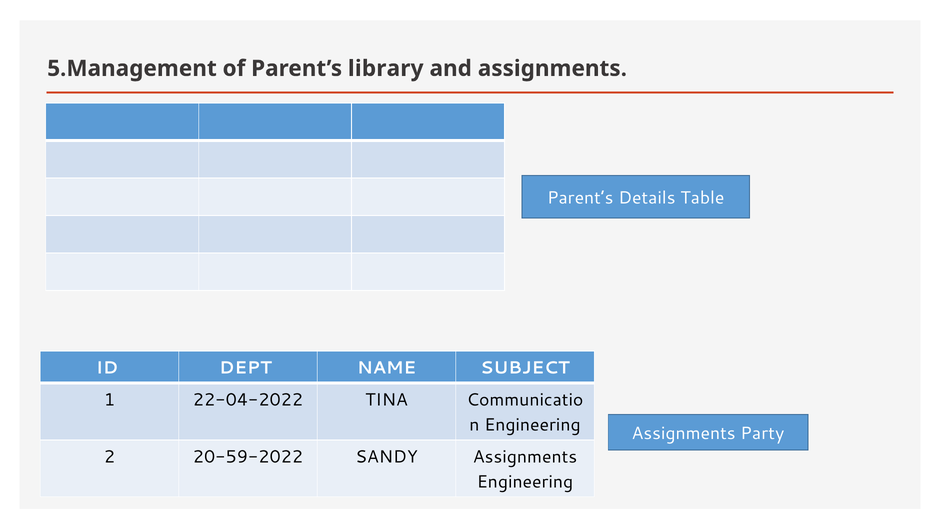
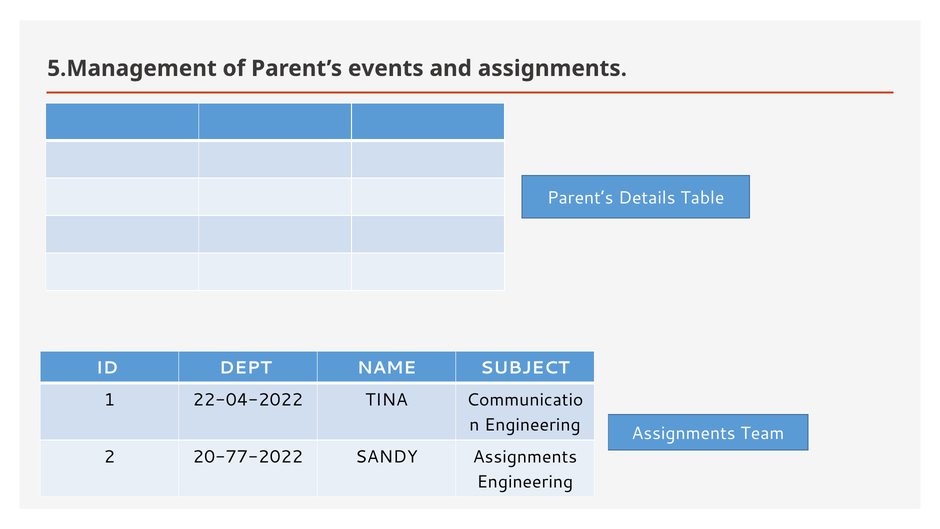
library: library -> events
Party: Party -> Team
20-59-2022: 20-59-2022 -> 20-77-2022
